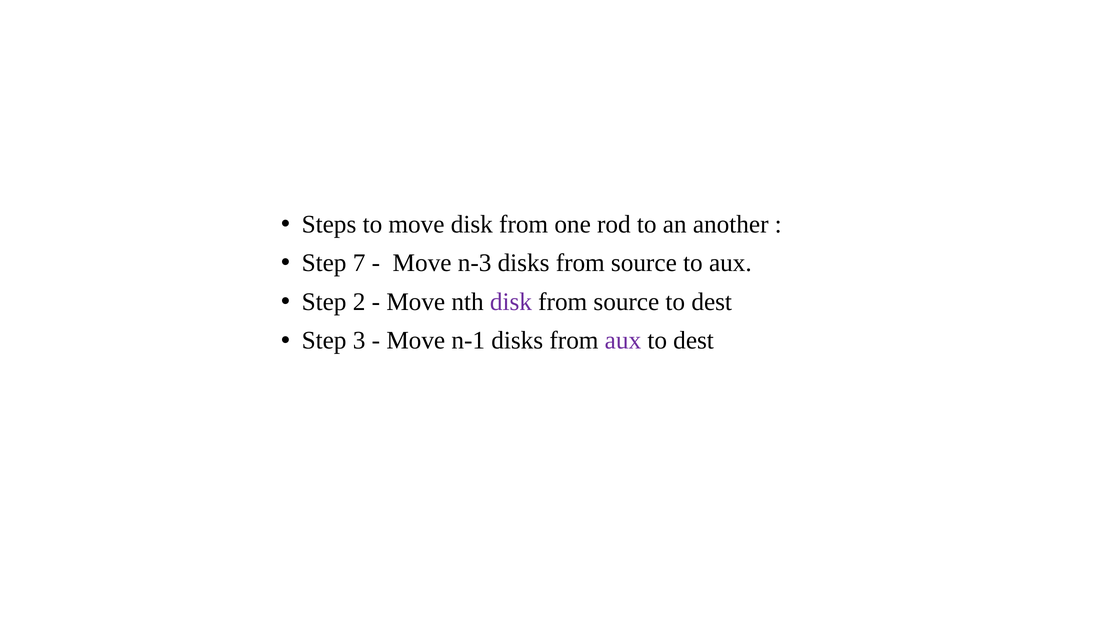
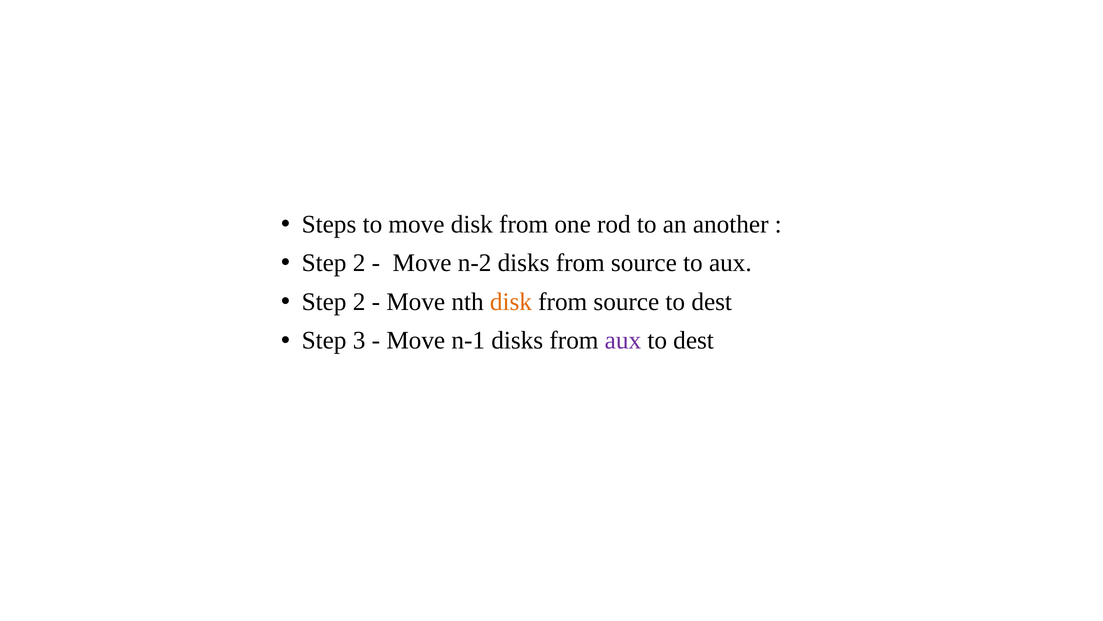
7 at (359, 263): 7 -> 2
n-3: n-3 -> n-2
disk at (511, 302) colour: purple -> orange
